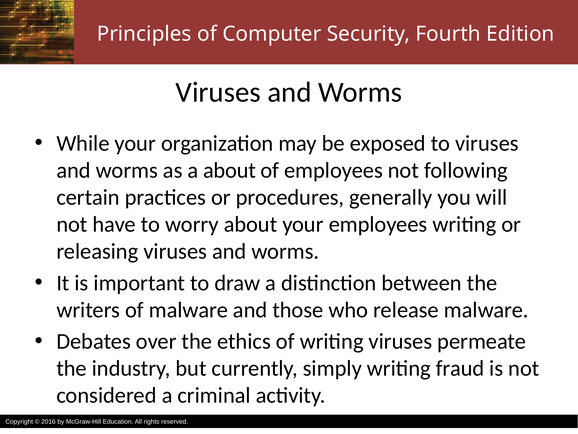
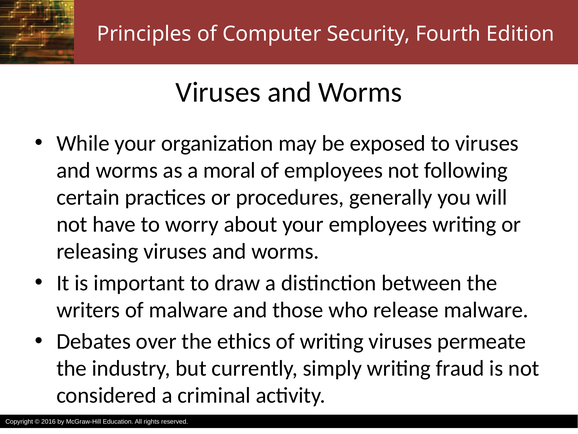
a about: about -> moral
